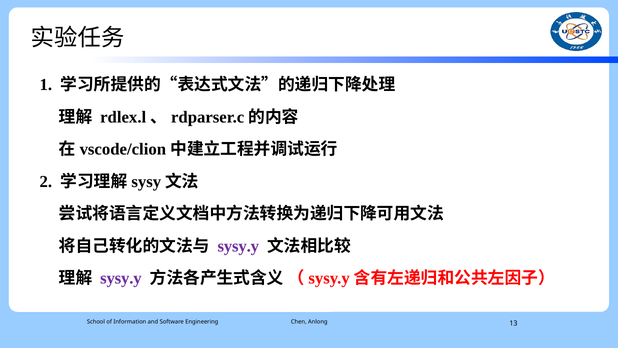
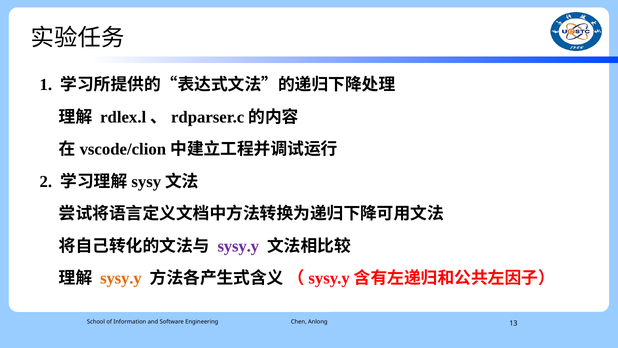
sysy.y at (121, 278) colour: purple -> orange
